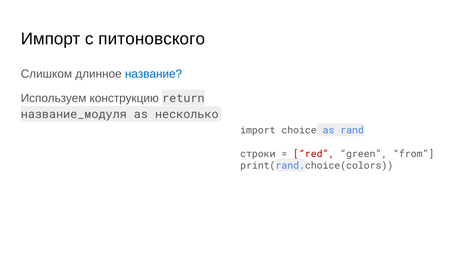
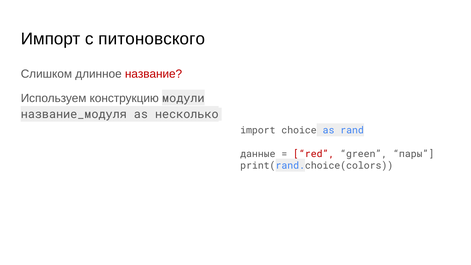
название colour: blue -> red
return: return -> модули
строки: строки -> данные
from: from -> пары
